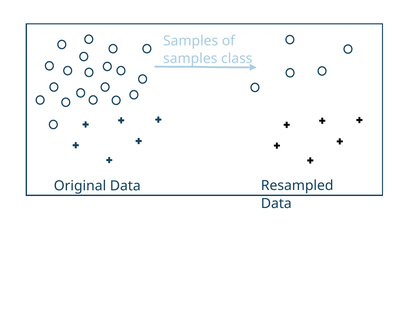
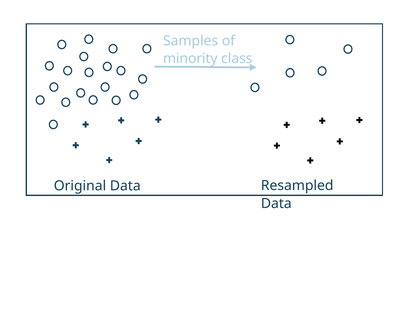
samples at (190, 59): samples -> minority
